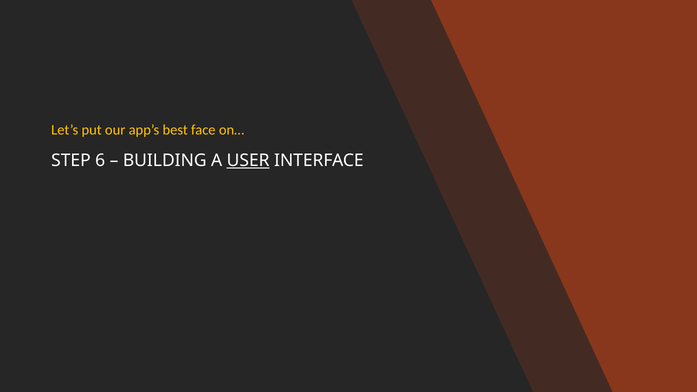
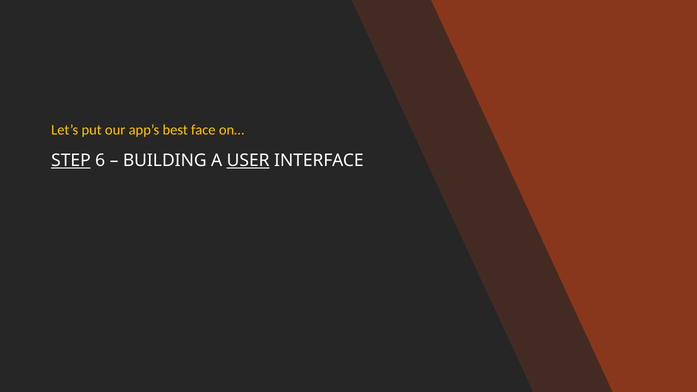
STEP underline: none -> present
